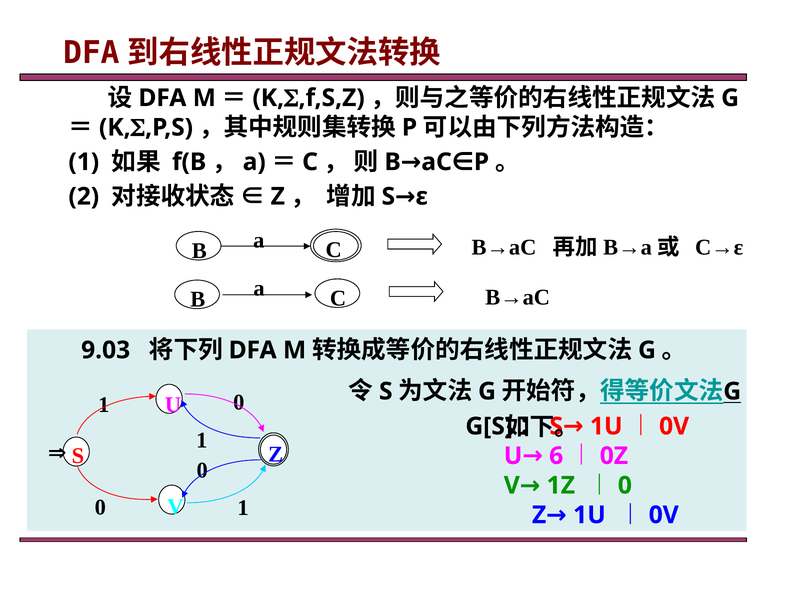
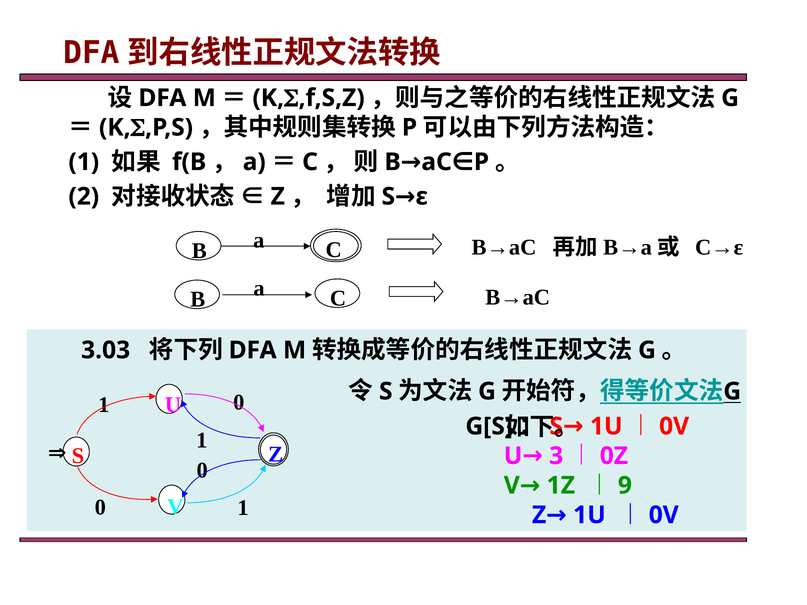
9.03: 9.03 -> 3.03
6: 6 -> 3
0 at (625, 486): 0 -> 9
